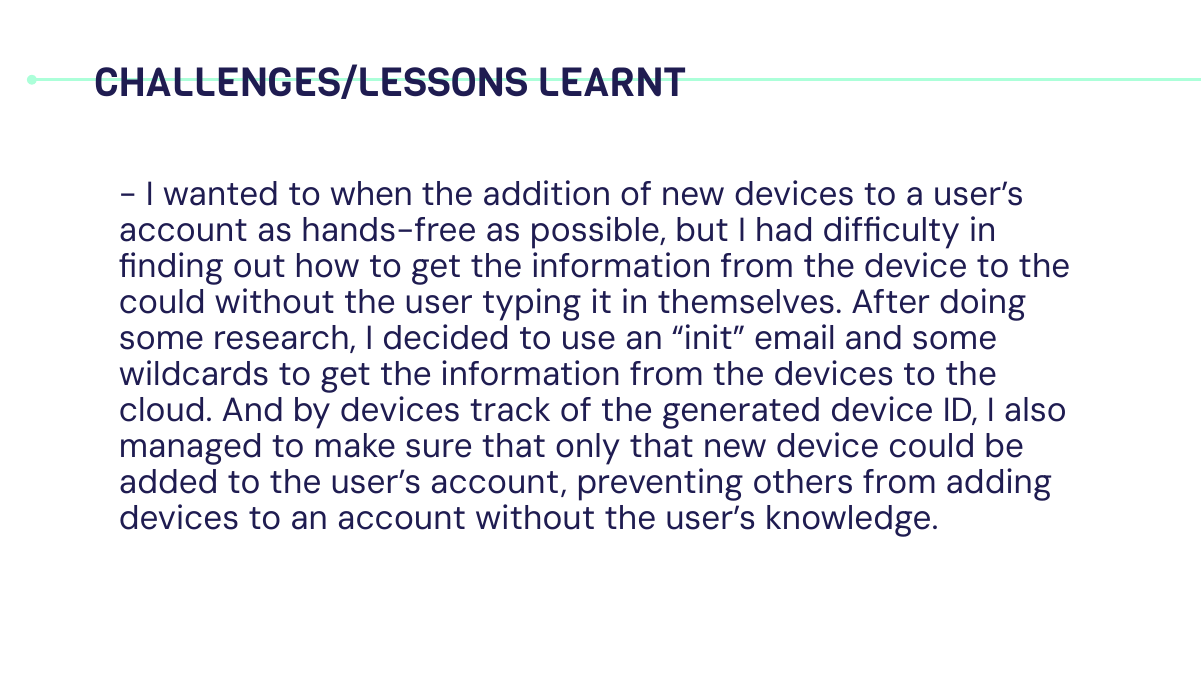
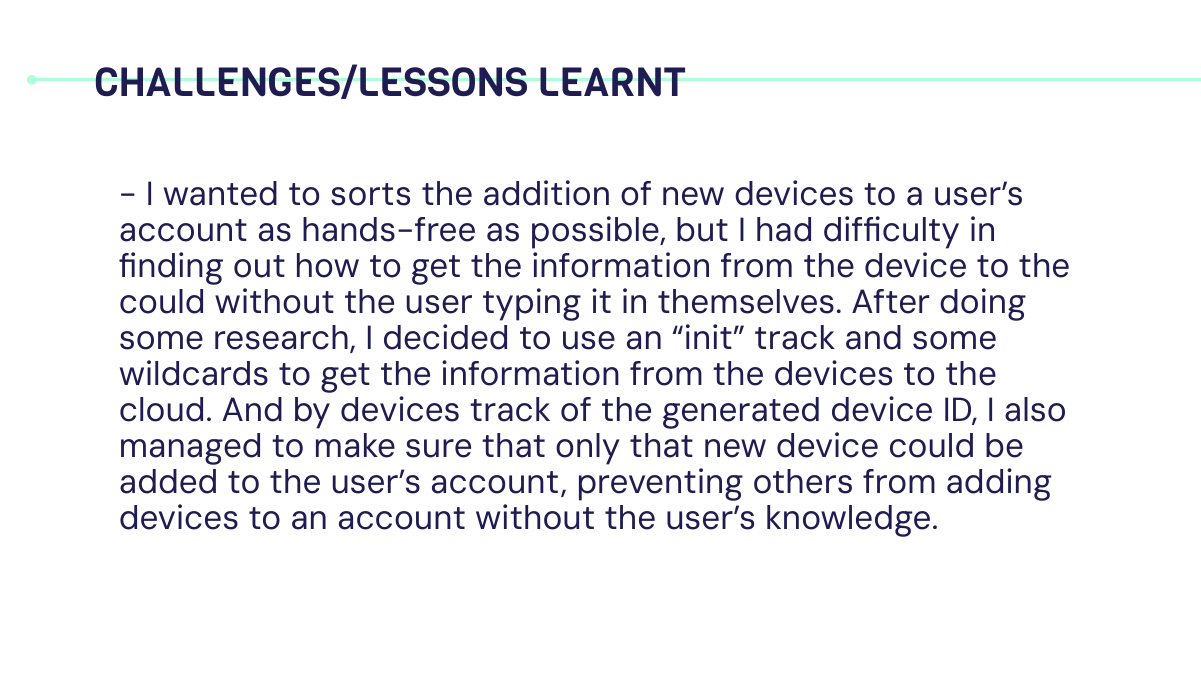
when: when -> sorts
init email: email -> track
